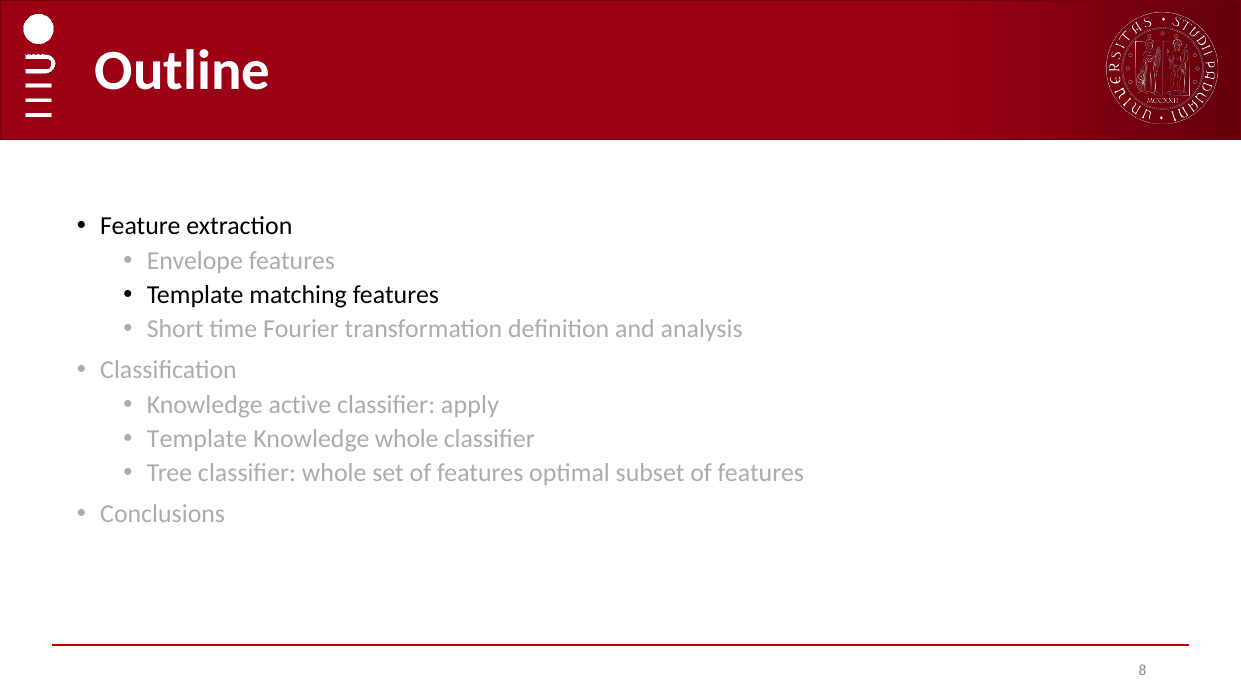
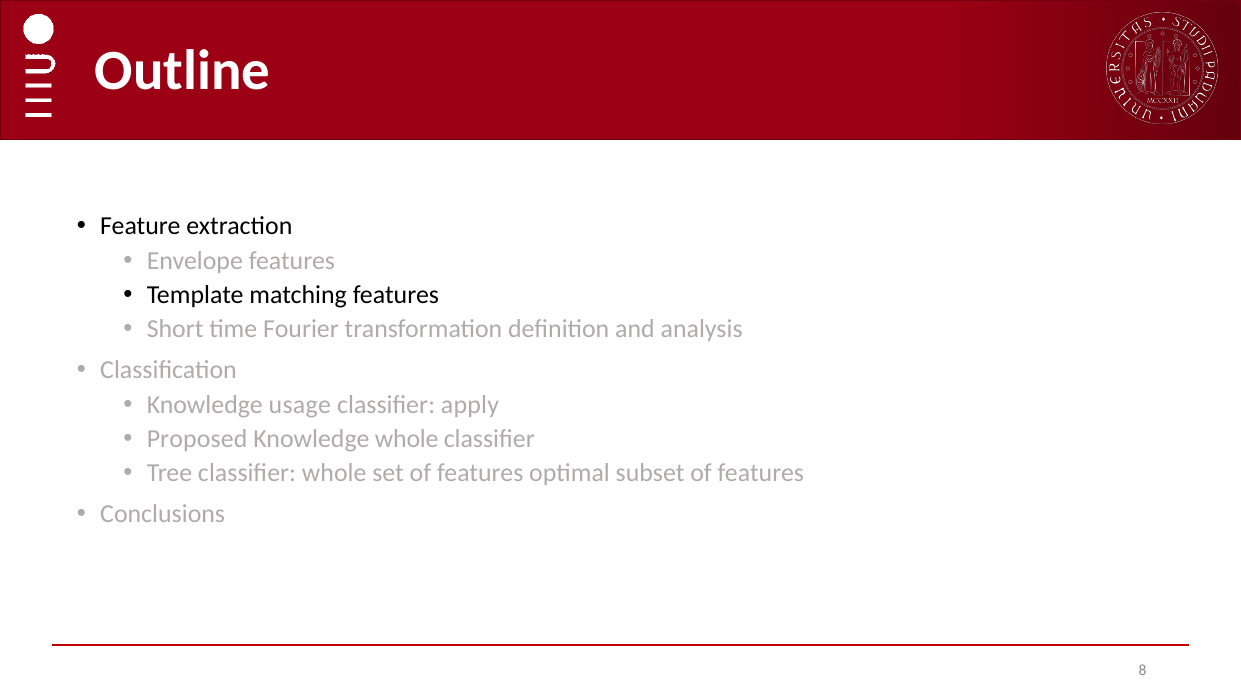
active: active -> usage
Template at (197, 439): Template -> Proposed
